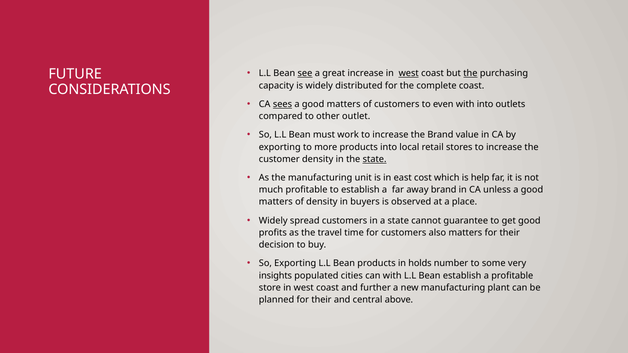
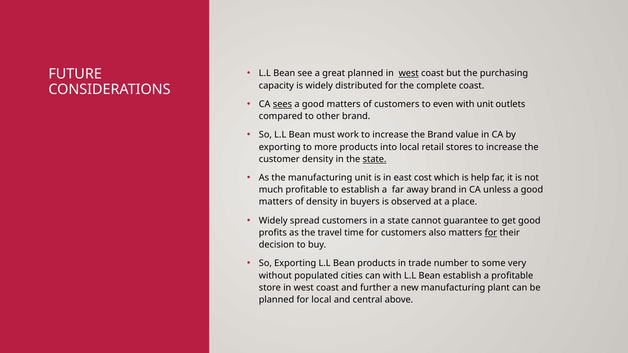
see underline: present -> none
great increase: increase -> planned
the at (470, 73) underline: present -> none
with into: into -> unit
other outlet: outlet -> brand
for at (491, 233) underline: none -> present
holds: holds -> trade
insights: insights -> without
planned for their: their -> local
